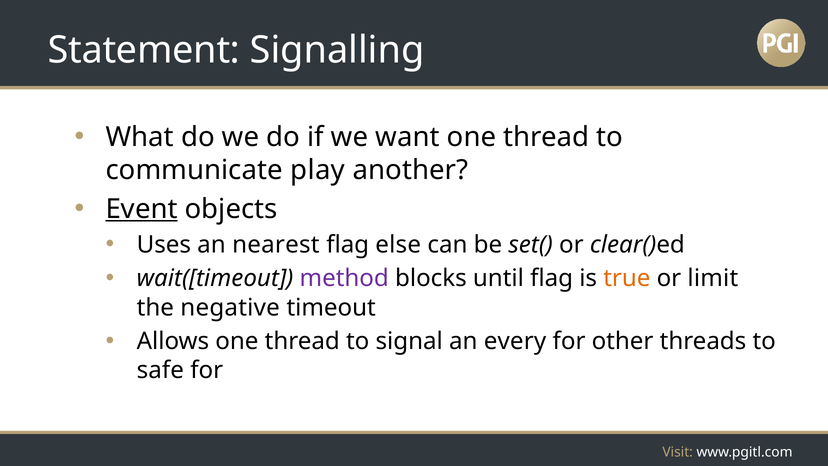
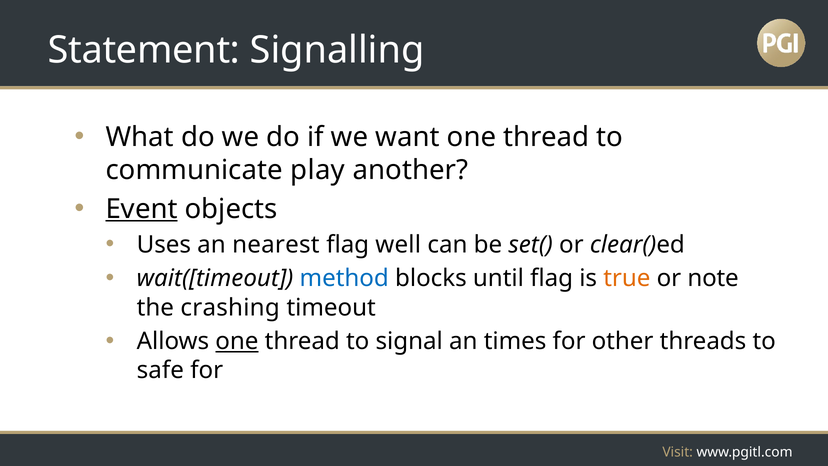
else: else -> well
method colour: purple -> blue
limit: limit -> note
negative: negative -> crashing
one at (237, 341) underline: none -> present
every: every -> times
